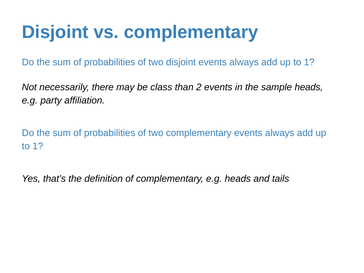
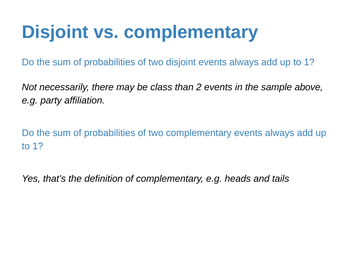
sample heads: heads -> above
